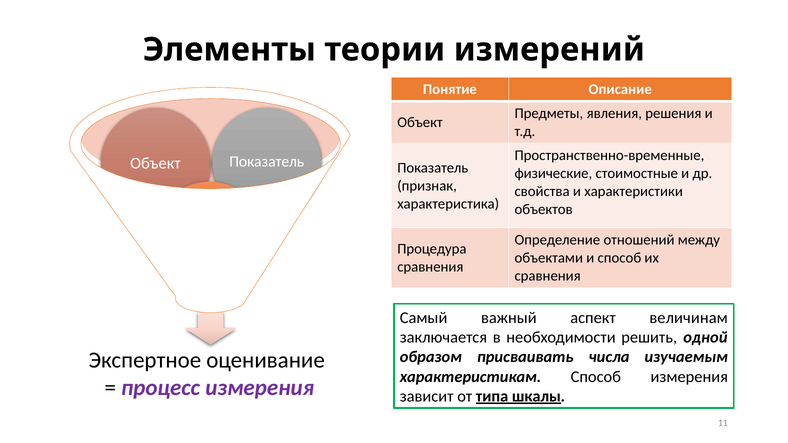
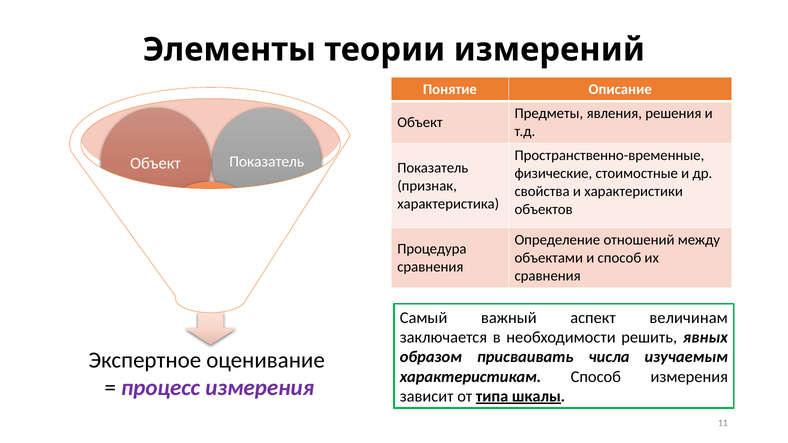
одной: одной -> явных
